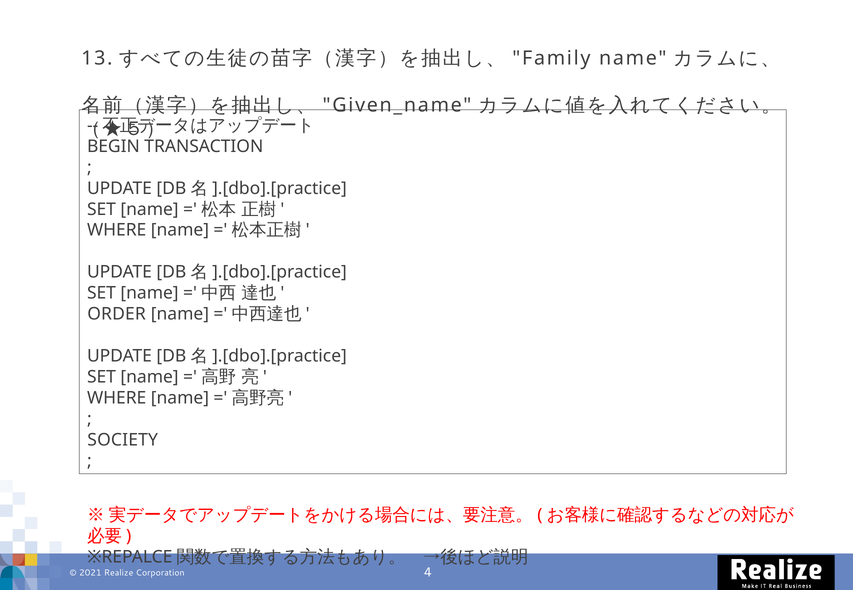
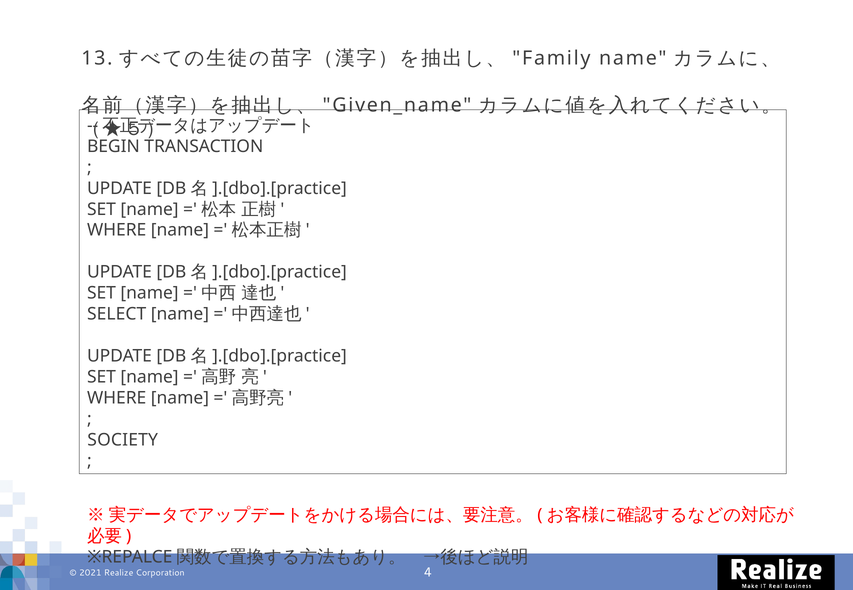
ORDER: ORDER -> SELECT
